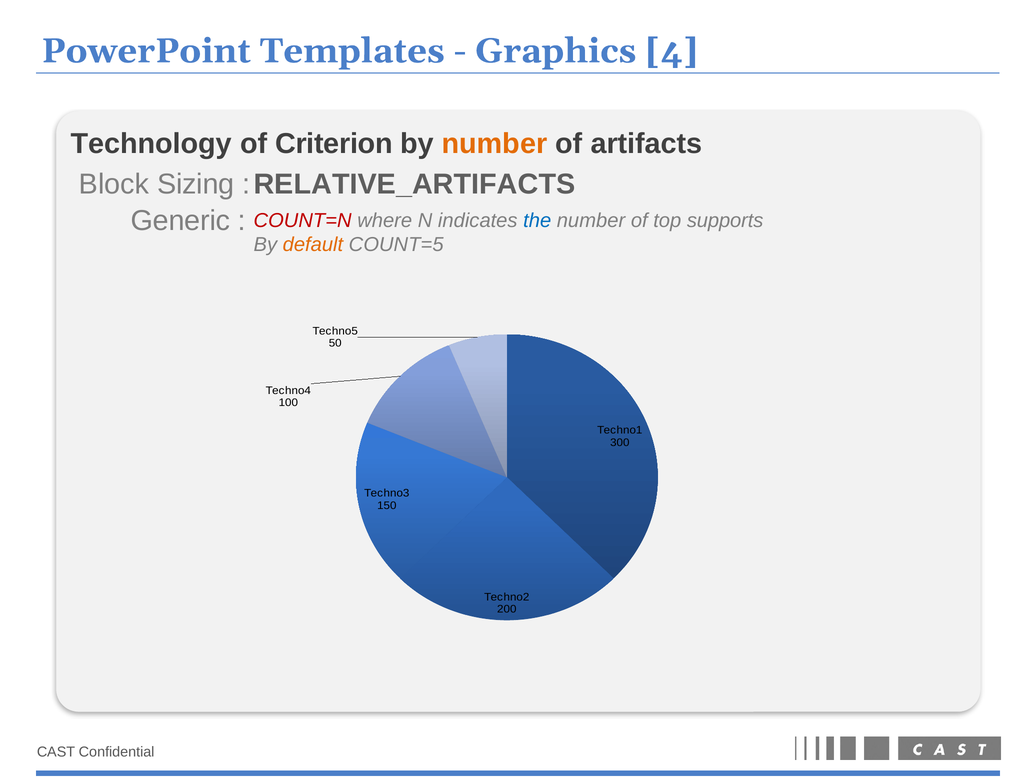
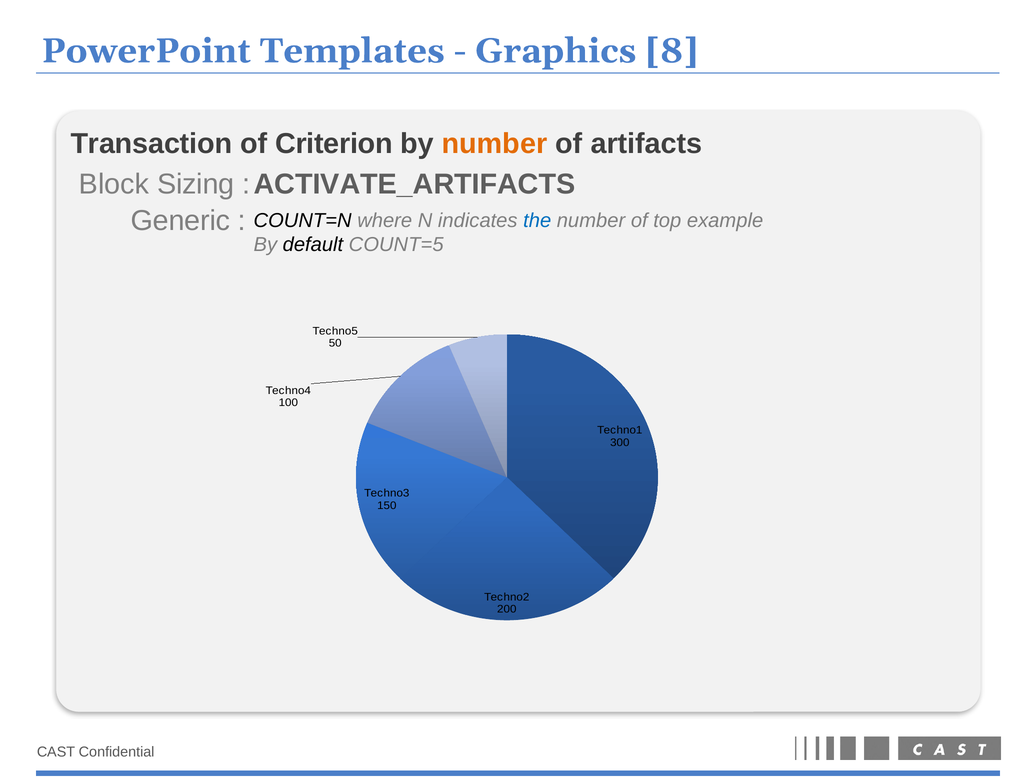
4: 4 -> 8
Technology: Technology -> Transaction
RELATIVE_ARTIFACTS: RELATIVE_ARTIFACTS -> ACTIVATE_ARTIFACTS
COUNT=N colour: red -> black
supports: supports -> example
default colour: orange -> black
